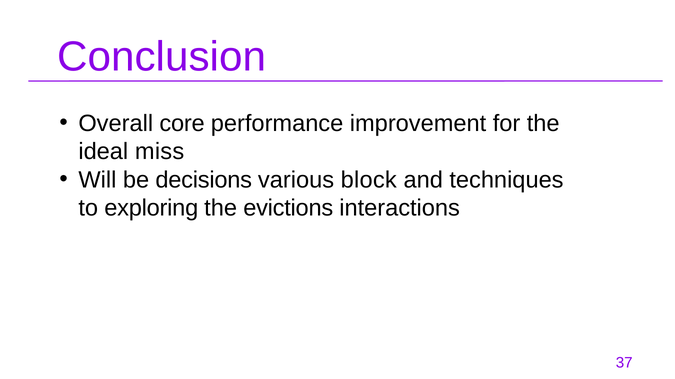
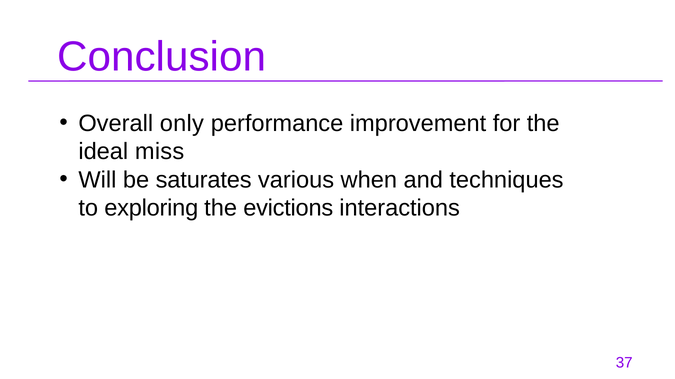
core: core -> only
decisions: decisions -> saturates
block: block -> when
